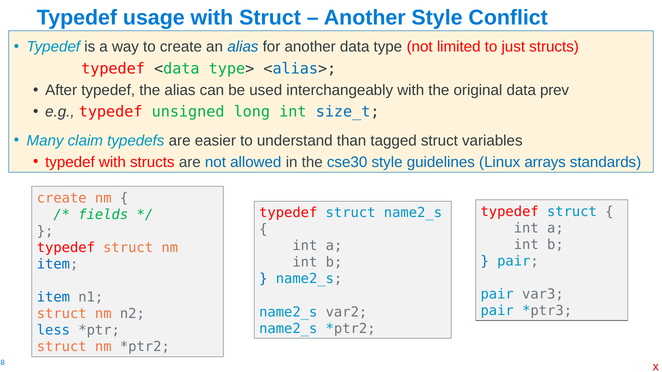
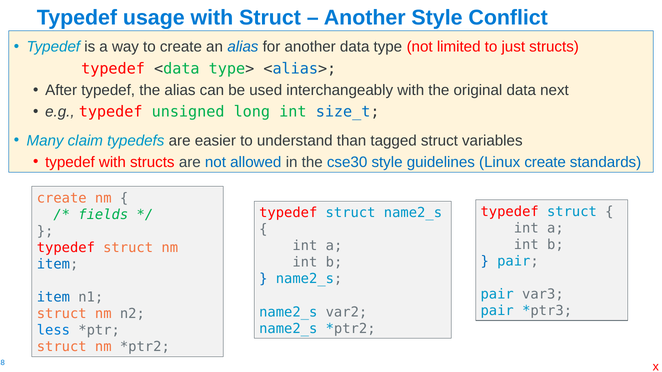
prev: prev -> next
Linux arrays: arrays -> create
